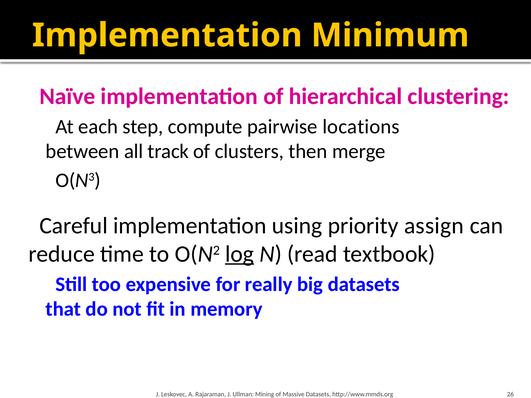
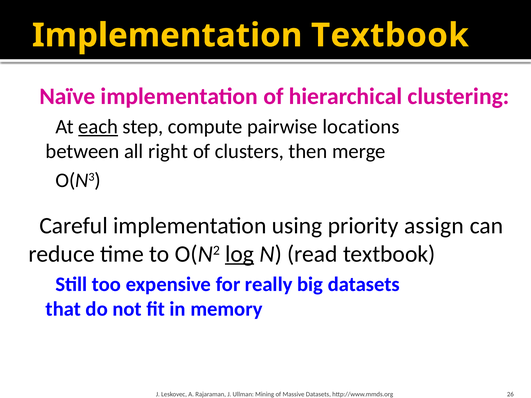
Implementation Minimum: Minimum -> Textbook
each underline: none -> present
track: track -> right
